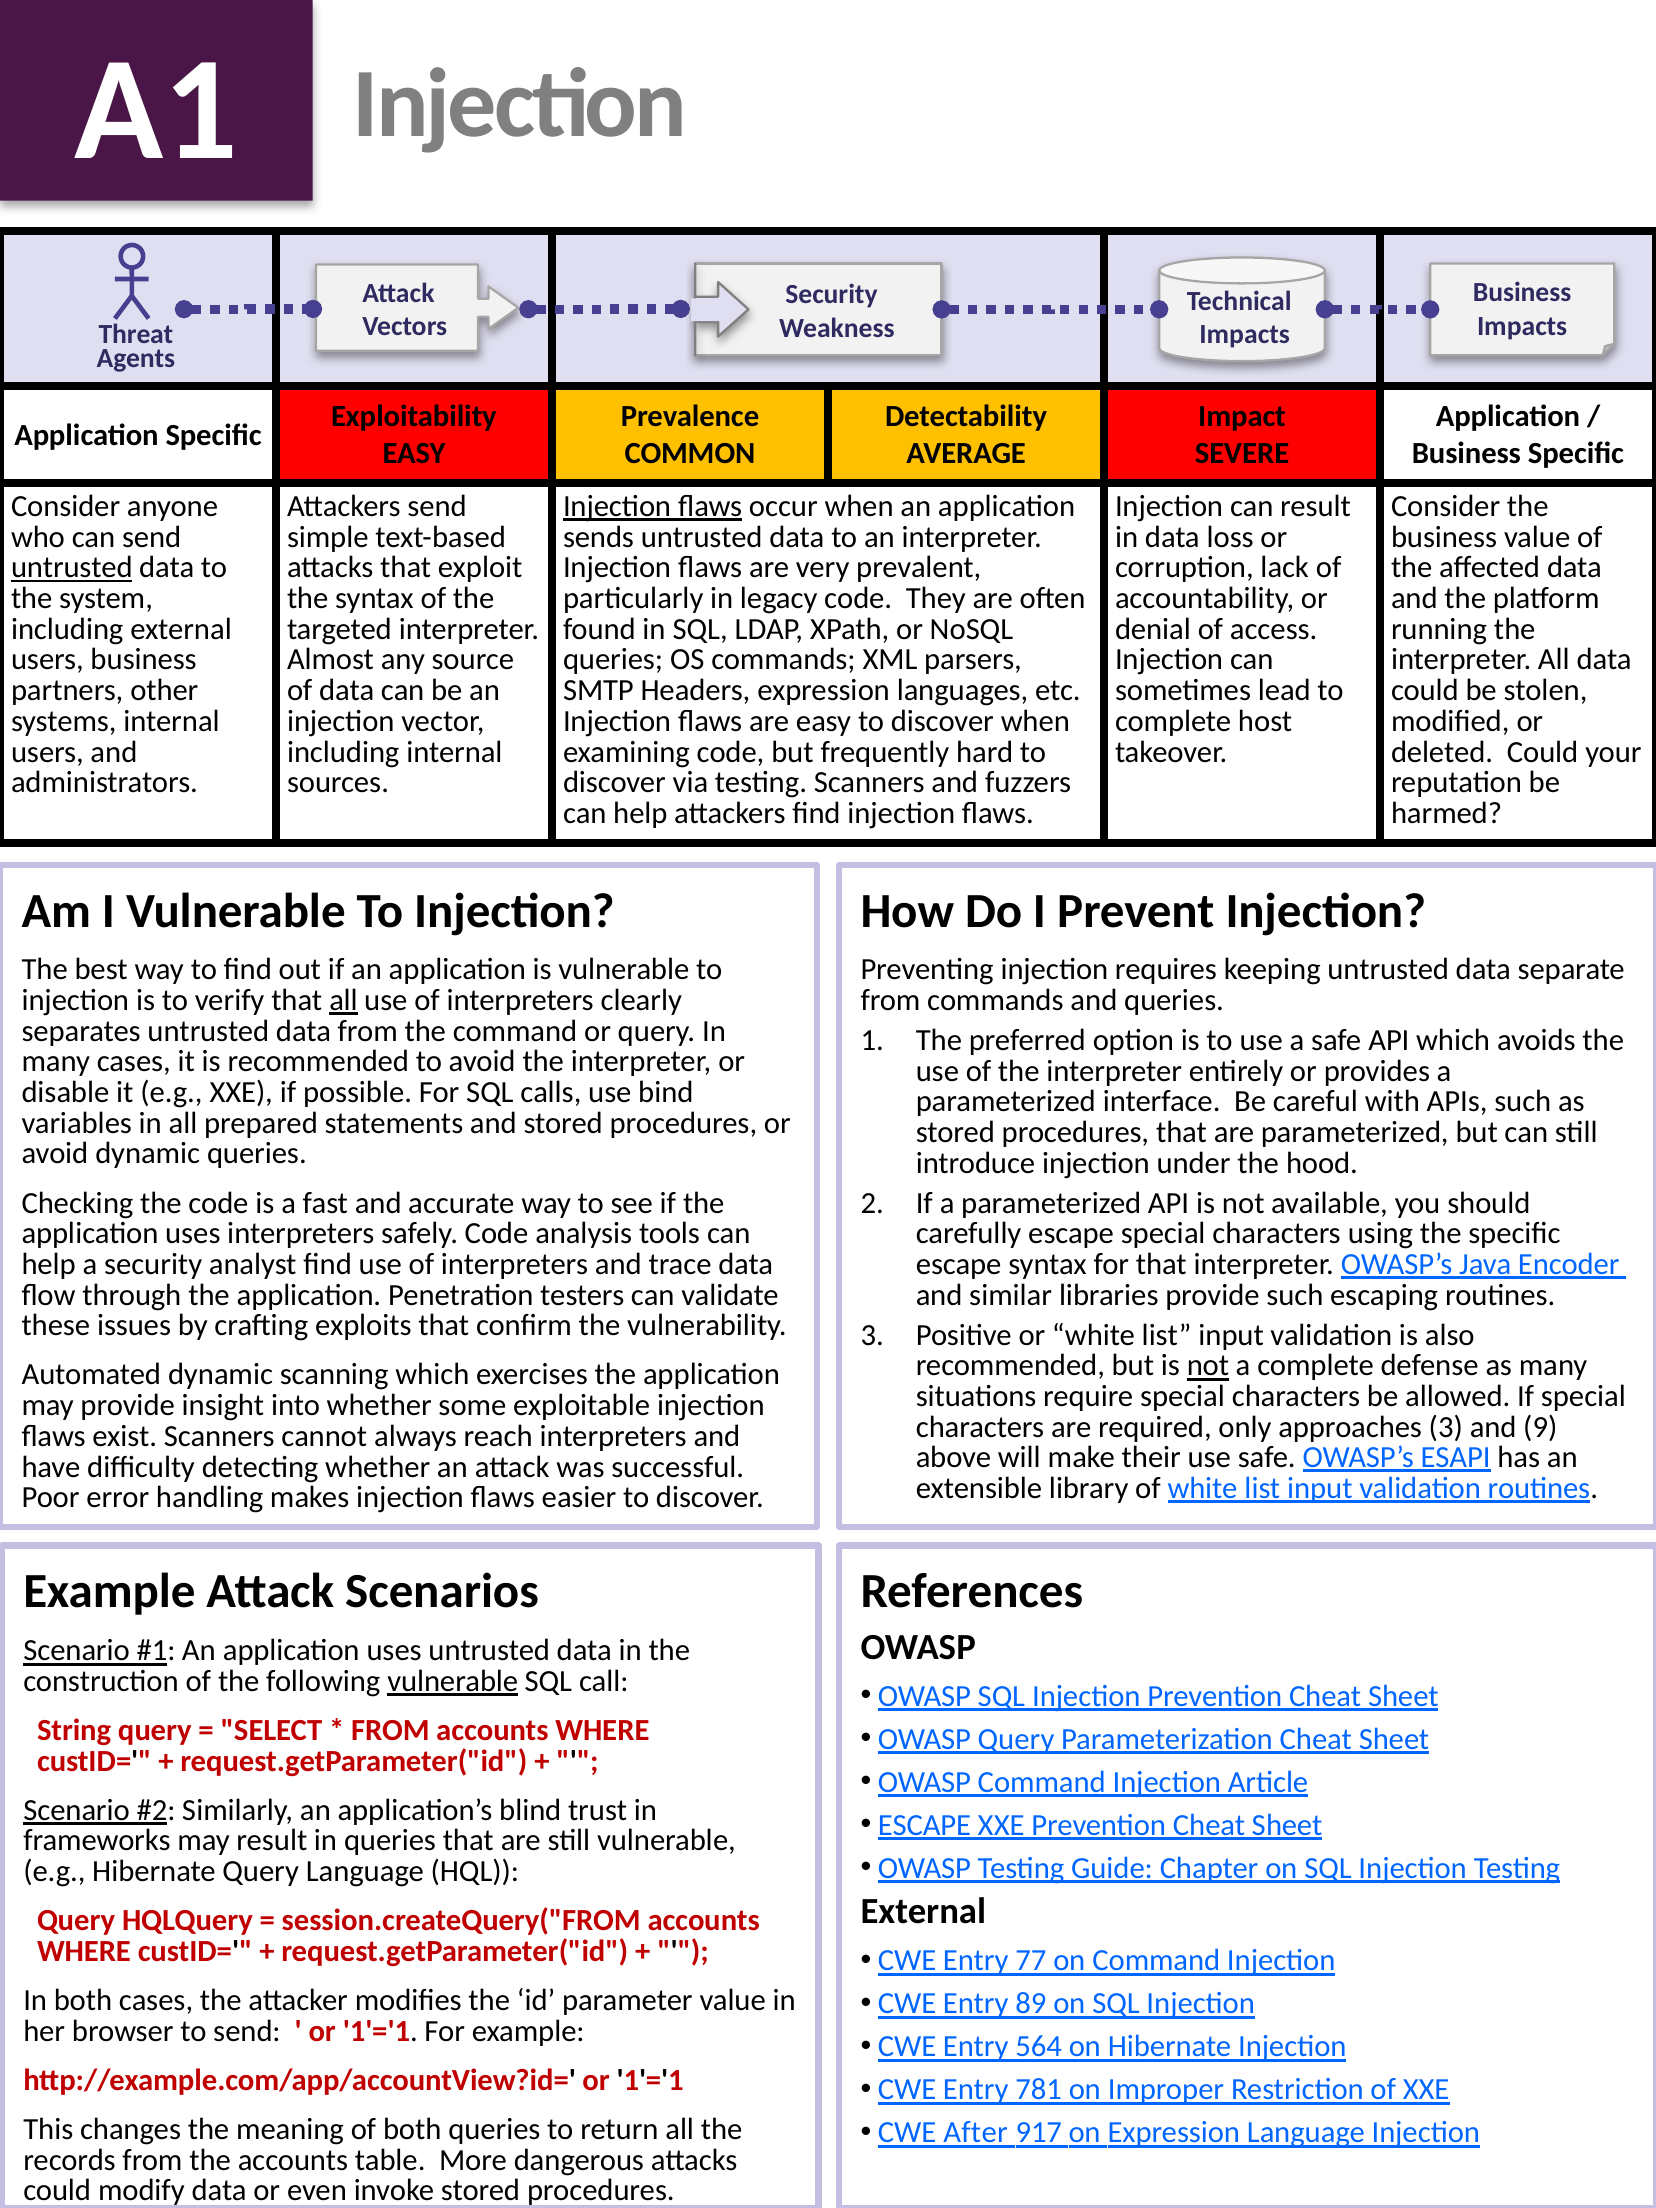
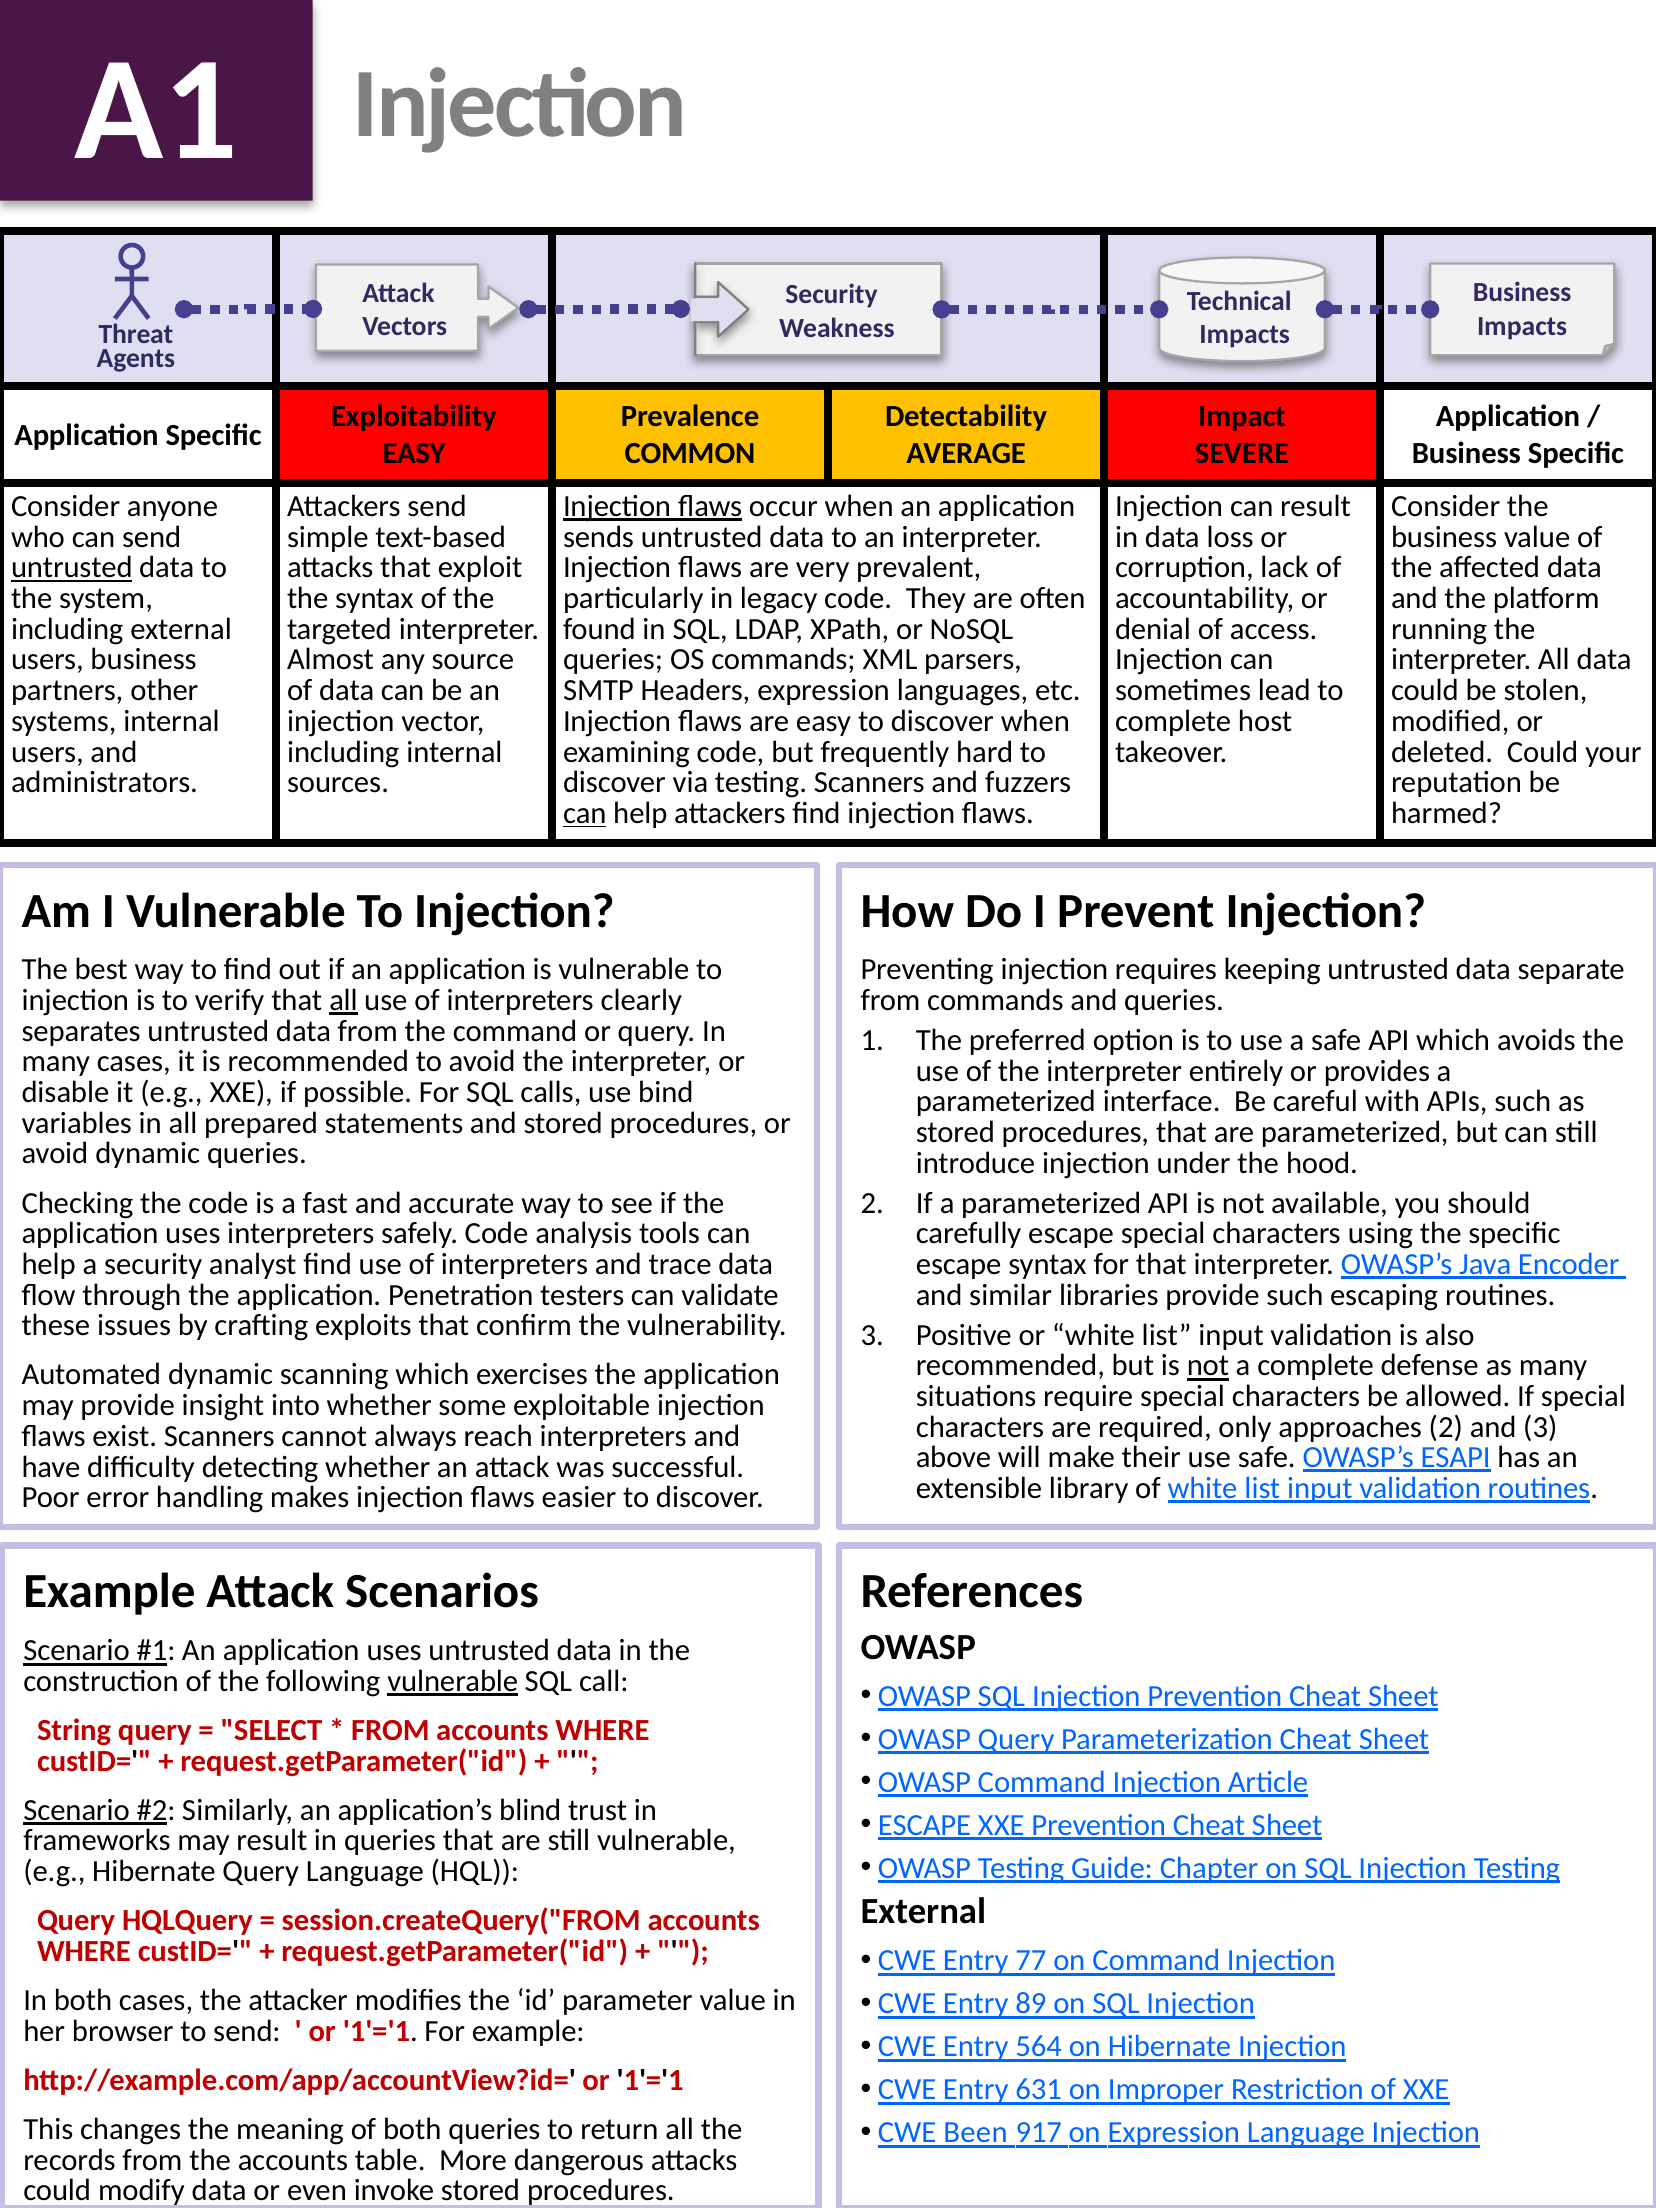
can at (585, 813) underline: none -> present
approaches 3: 3 -> 2
and 9: 9 -> 3
781: 781 -> 631
After: After -> Been
